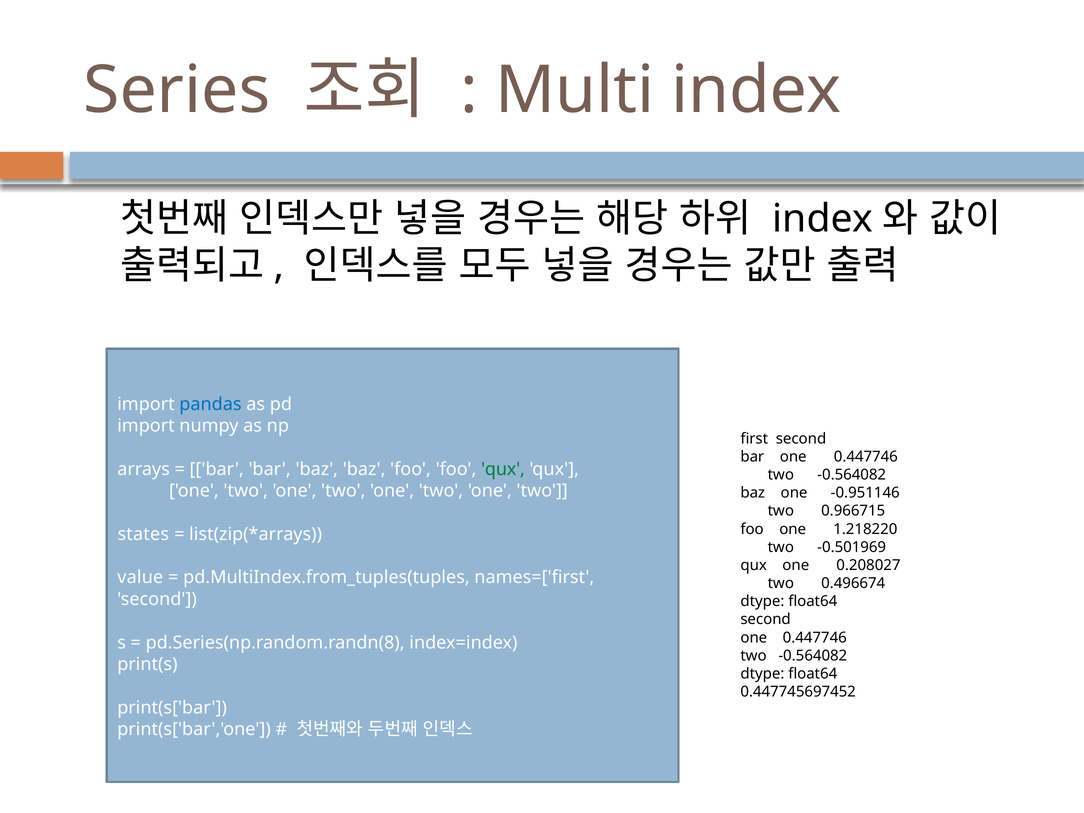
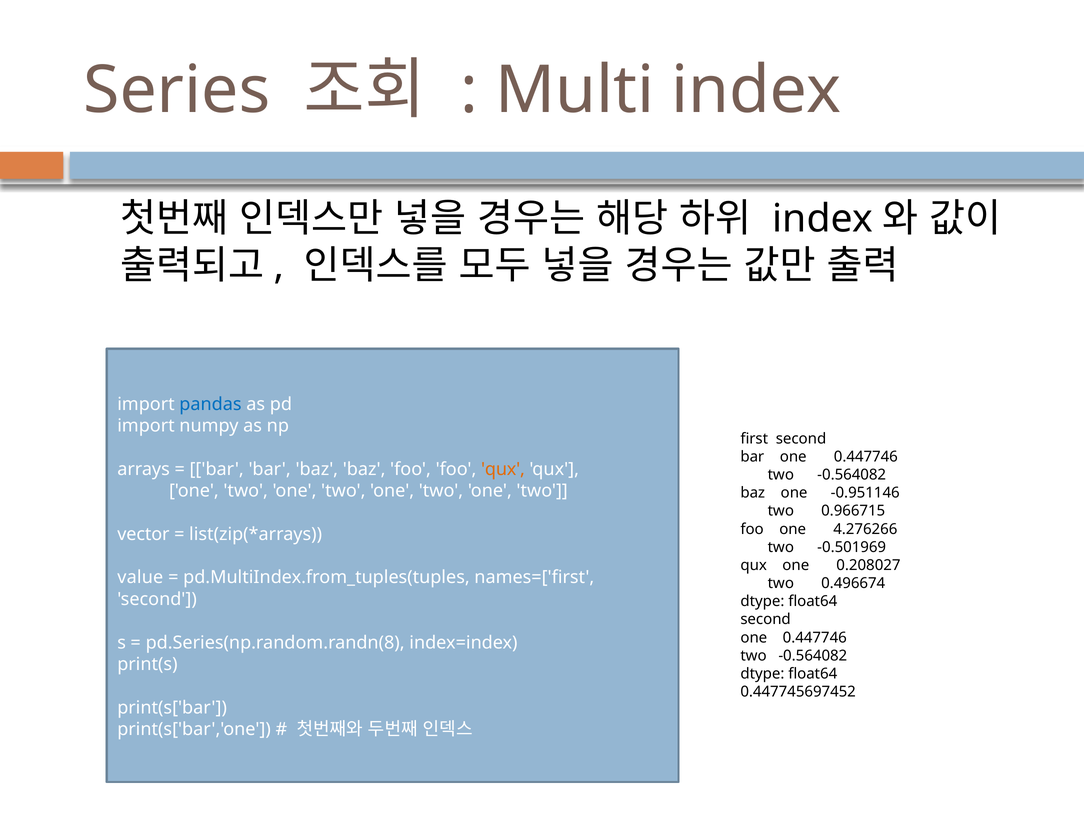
qux at (503, 469) colour: green -> orange
1.218220: 1.218220 -> 4.276266
states: states -> vector
